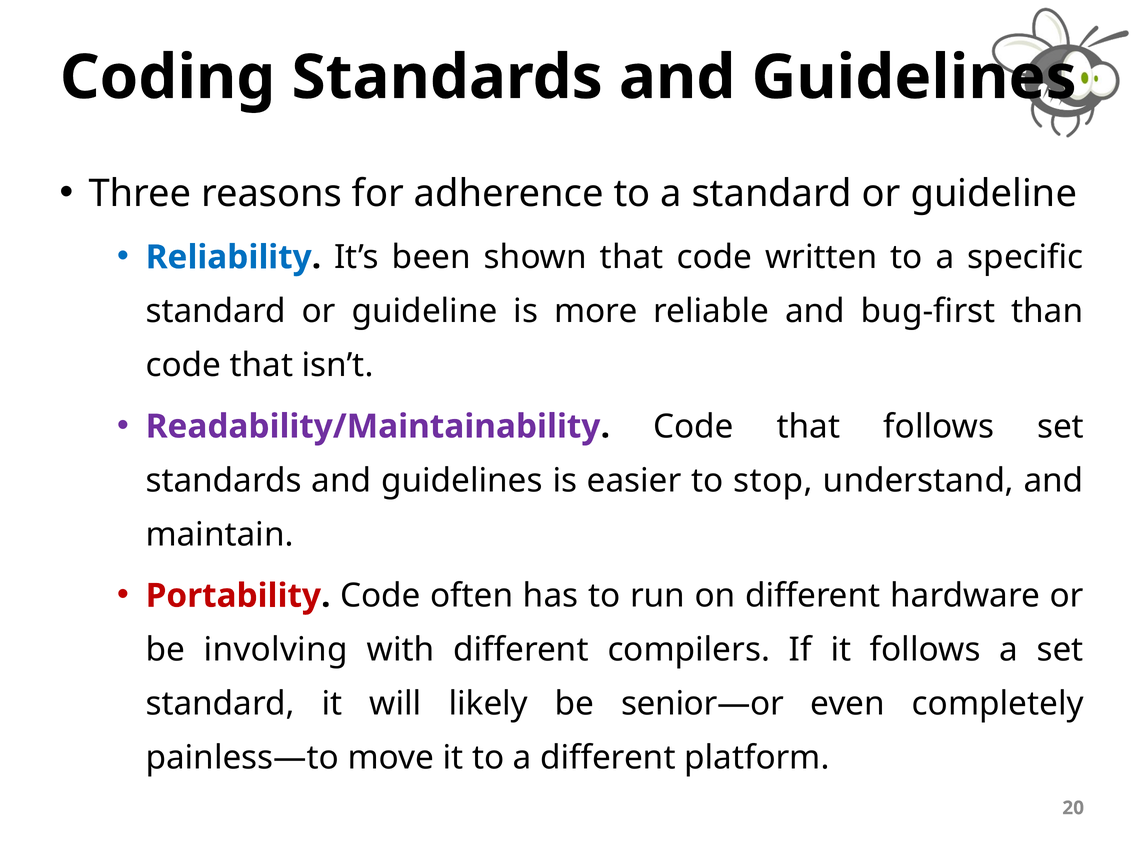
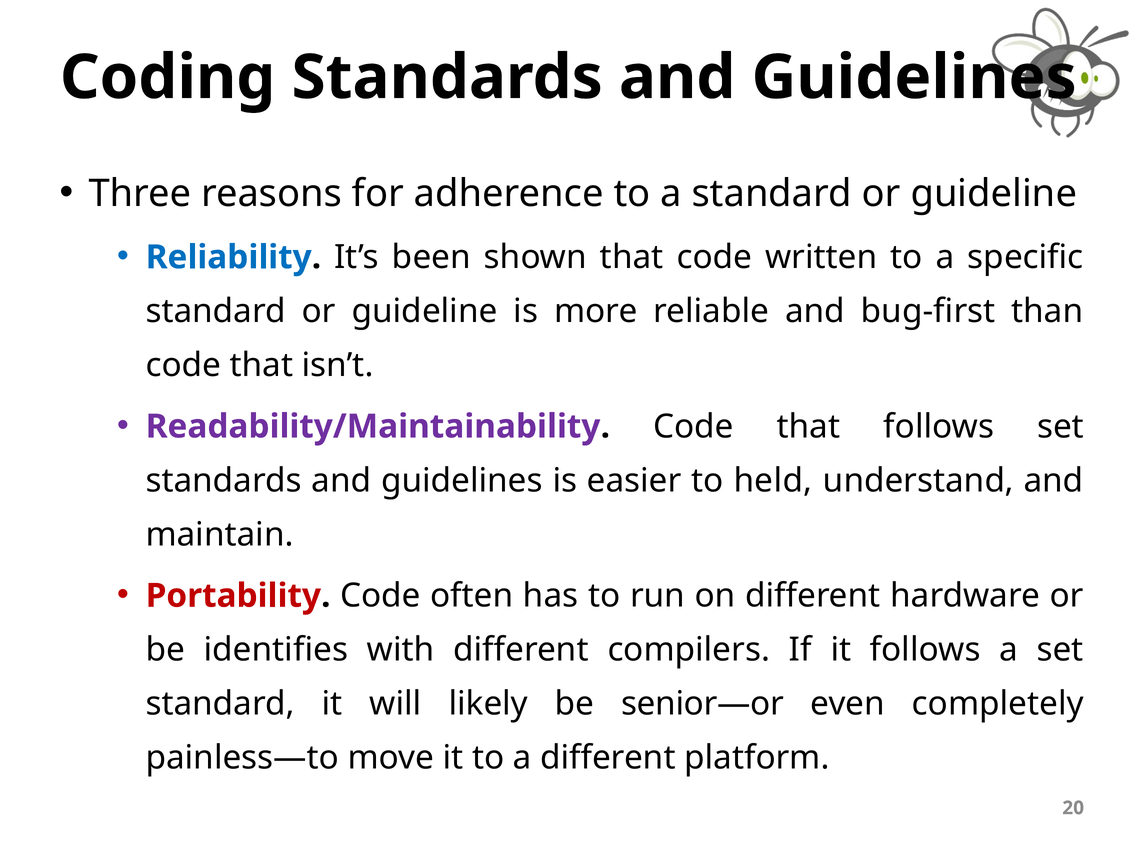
stop: stop -> held
involving: involving -> identifies
